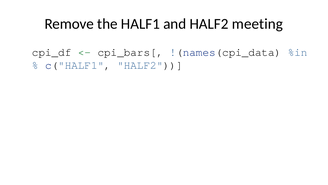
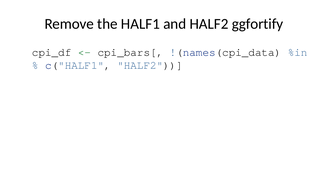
meeting: meeting -> ggfortify
